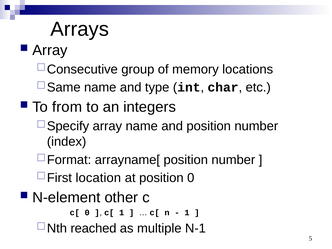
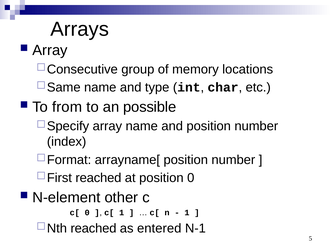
integers: integers -> possible
location at (98, 178): location -> reached
multiple: multiple -> entered
